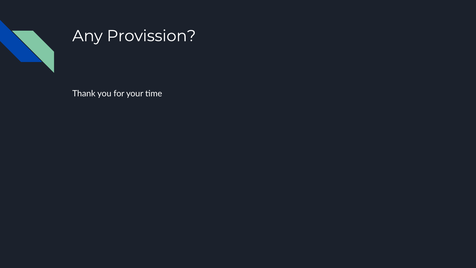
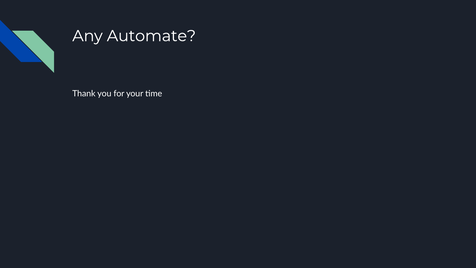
Provission: Provission -> Automate
